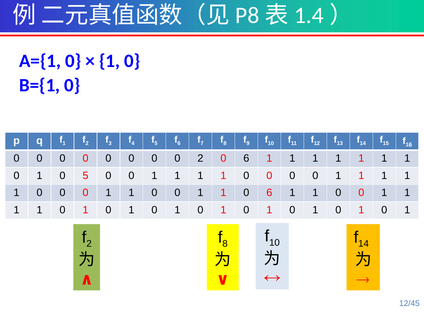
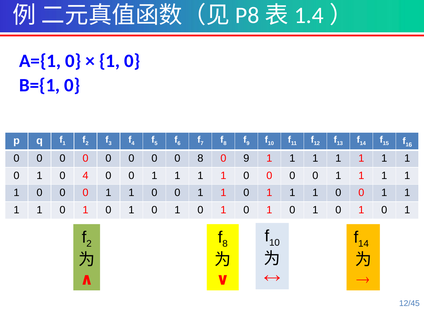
0 2: 2 -> 8
6 at (246, 158): 6 -> 9
0 5: 5 -> 4
6 at (269, 193): 6 -> 1
